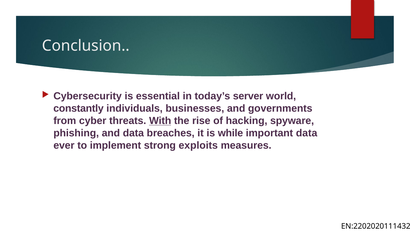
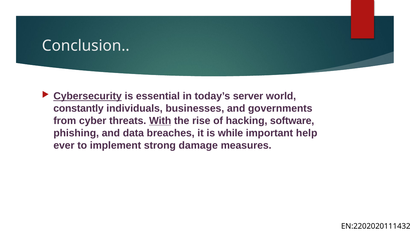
Cybersecurity underline: none -> present
spyware: spyware -> software
important data: data -> help
exploits: exploits -> damage
